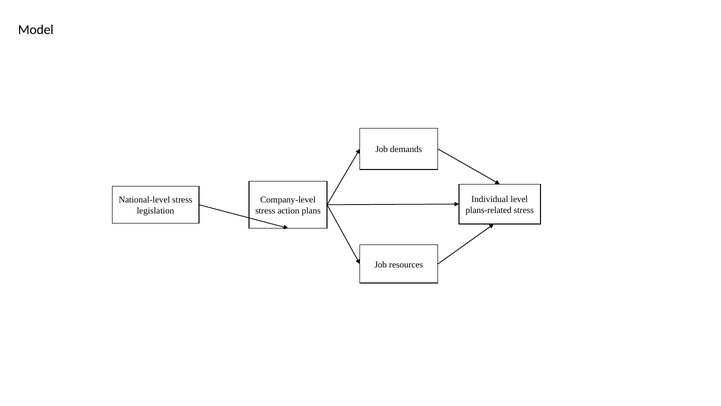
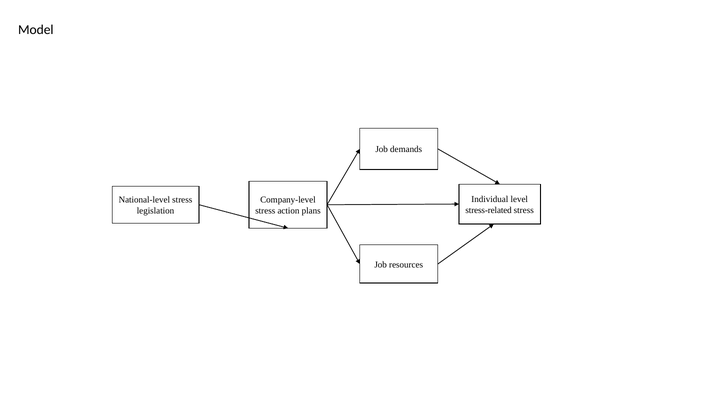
plans-related: plans-related -> stress-related
